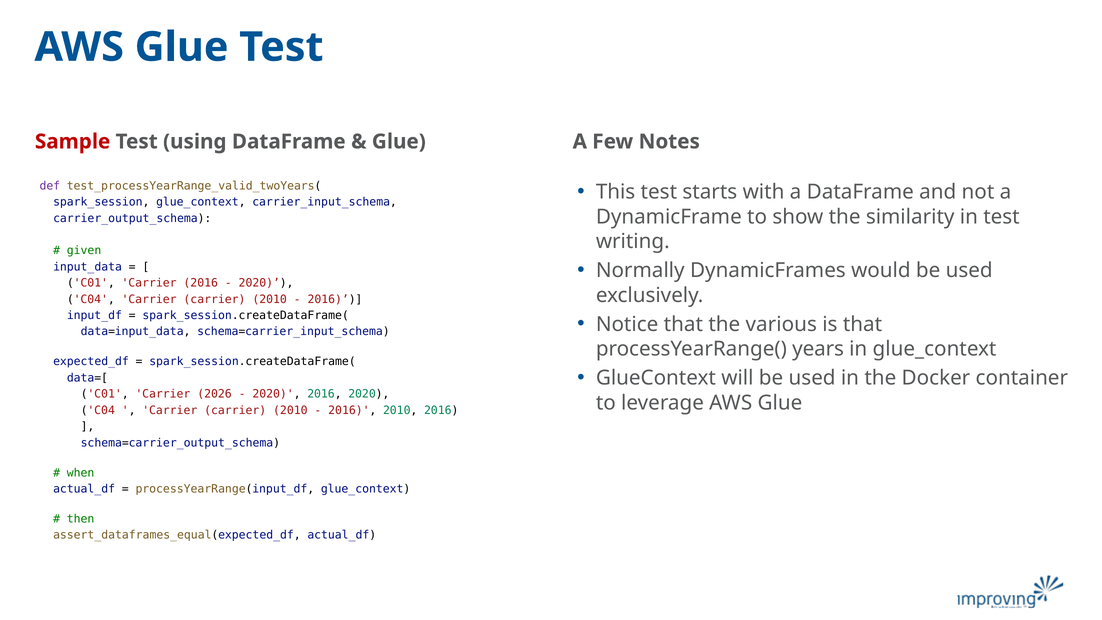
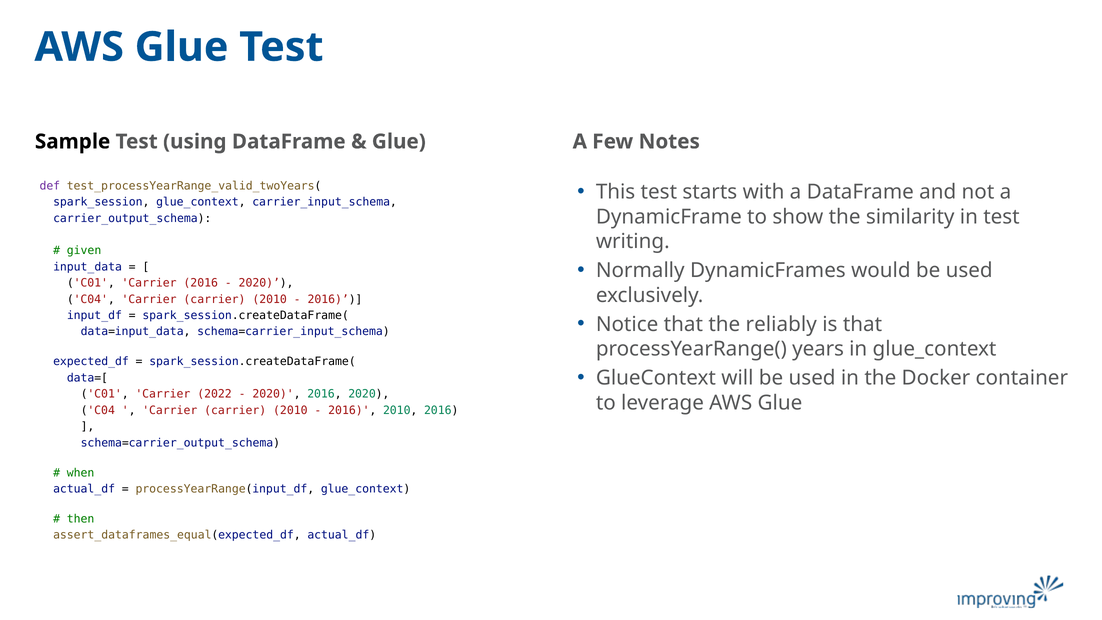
Sample colour: red -> black
various: various -> reliably
2026: 2026 -> 2022
